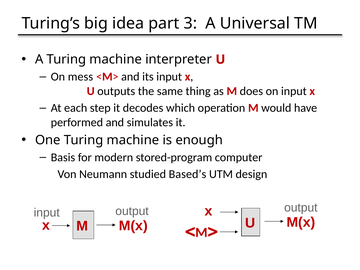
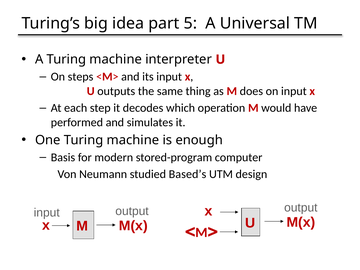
3: 3 -> 5
mess: mess -> steps
